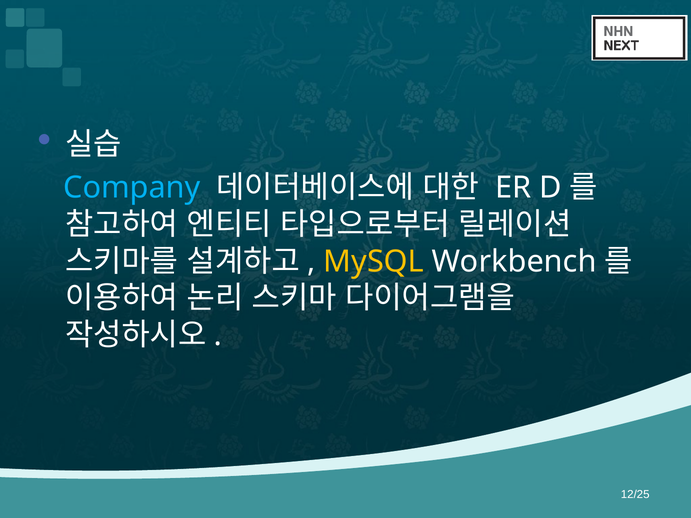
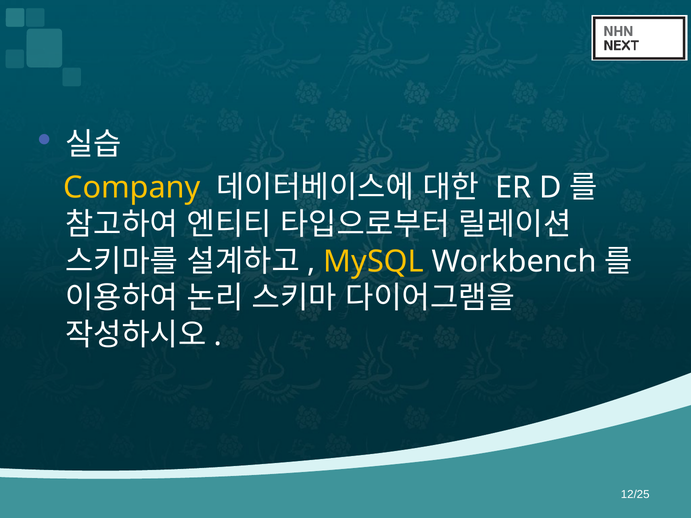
Company colour: light blue -> yellow
